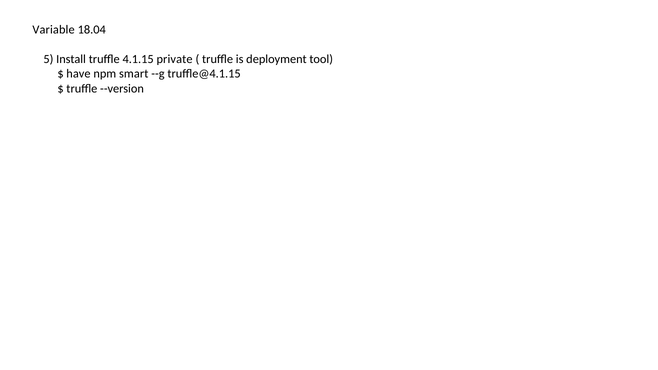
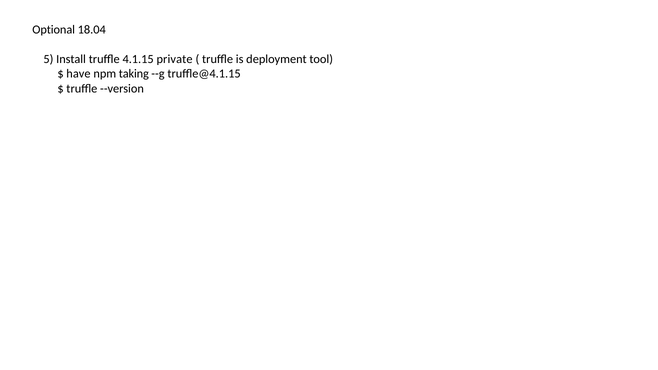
Variable: Variable -> Optional
smart: smart -> taking
